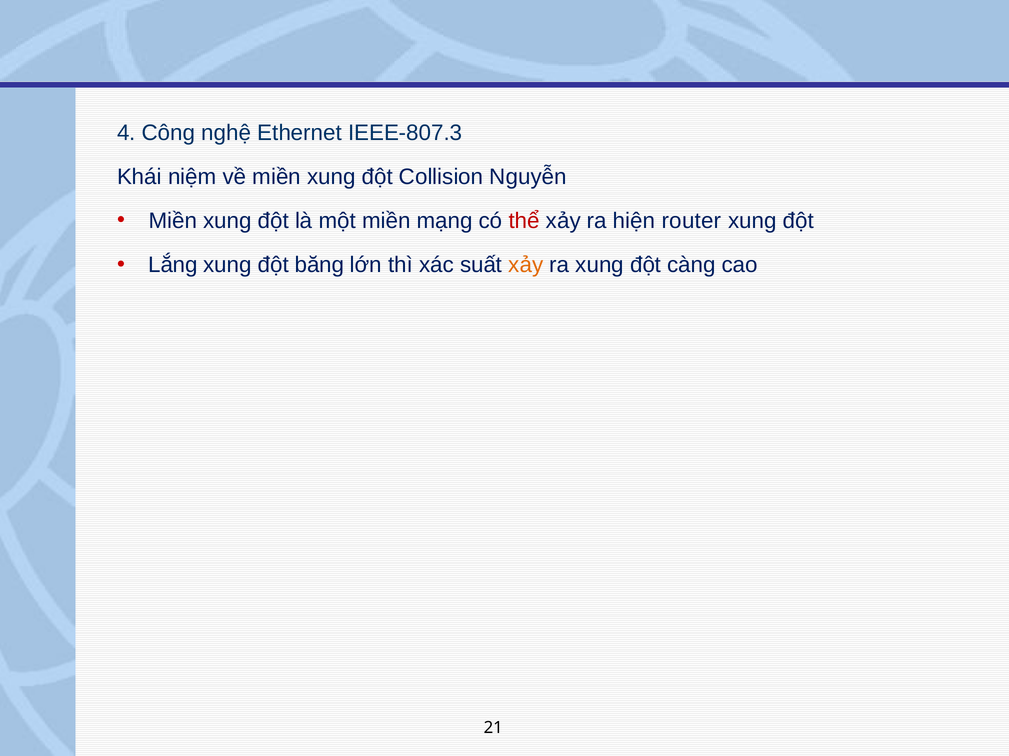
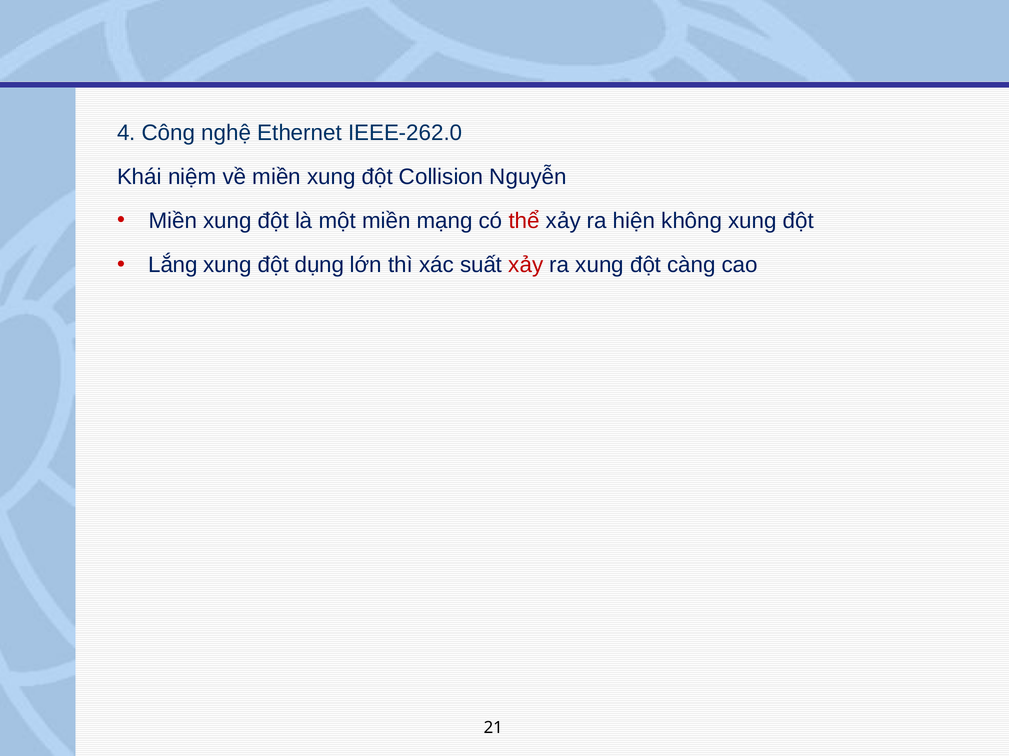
IEEE-807.3: IEEE-807.3 -> IEEE-262.0
router: router -> không
băng: băng -> dụng
xảy at (526, 265) colour: orange -> red
